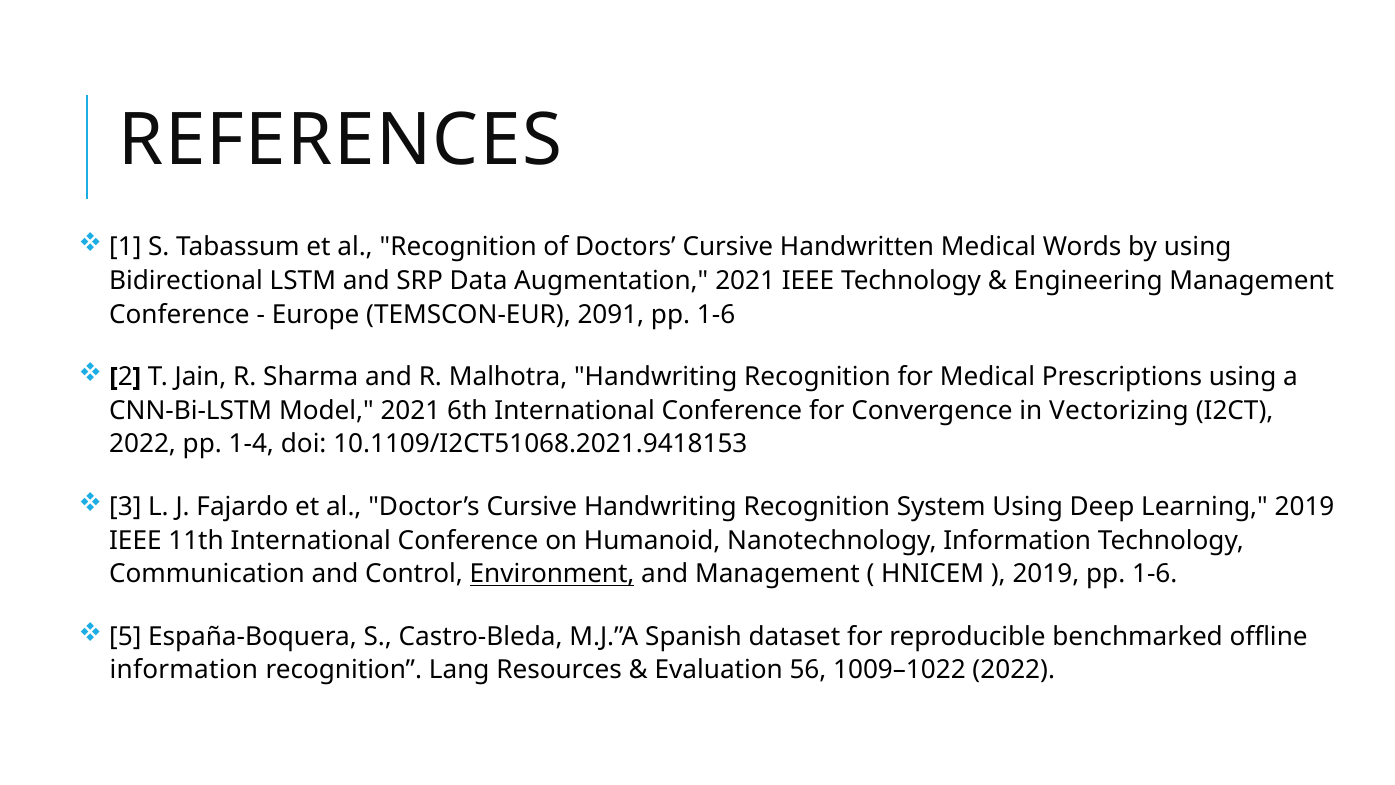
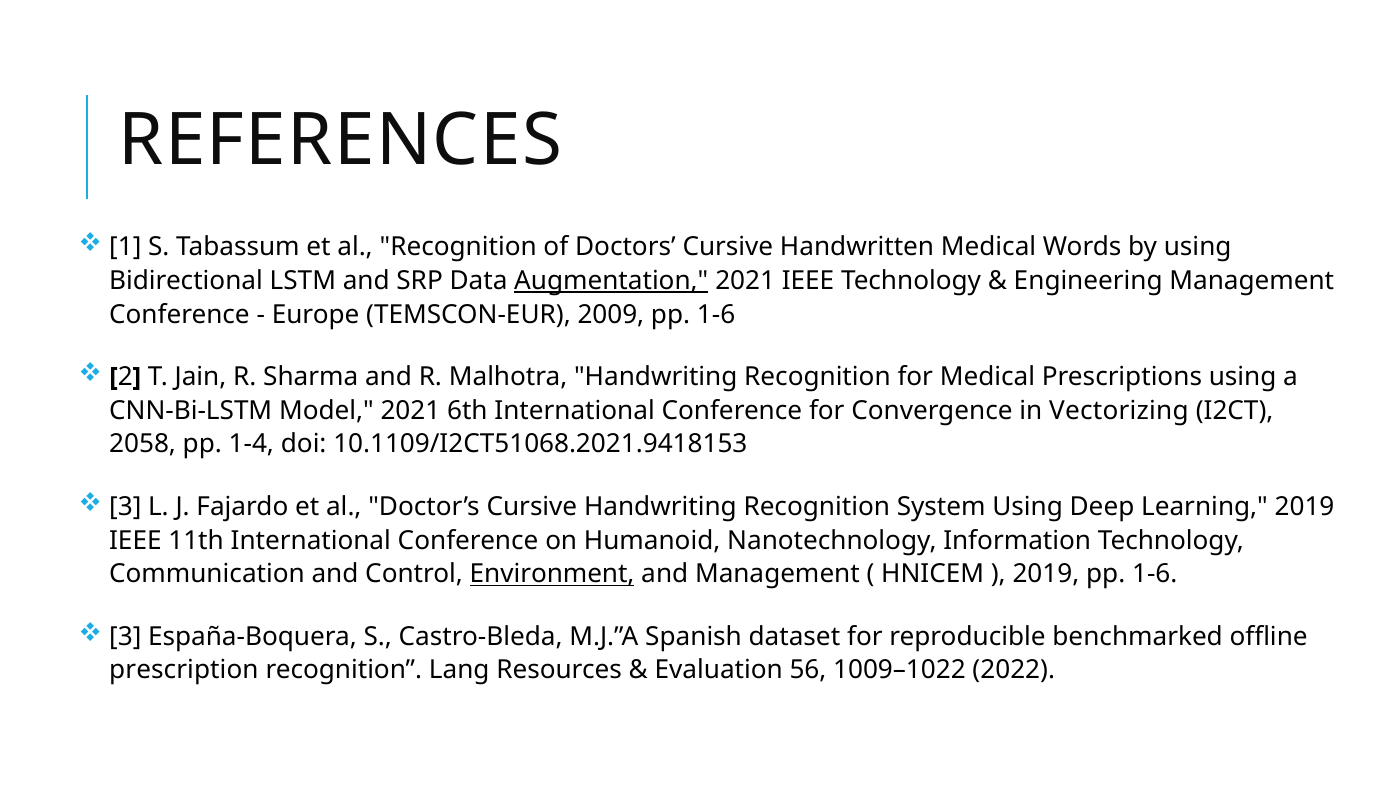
Augmentation underline: none -> present
2091: 2091 -> 2009
2022 at (143, 444): 2022 -> 2058
5 at (125, 636): 5 -> 3
information at (184, 670): information -> prescription
